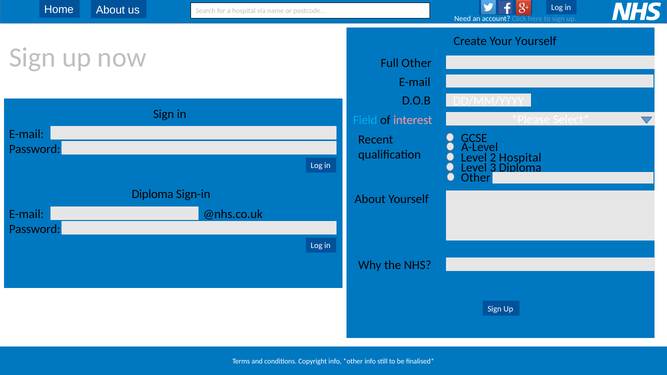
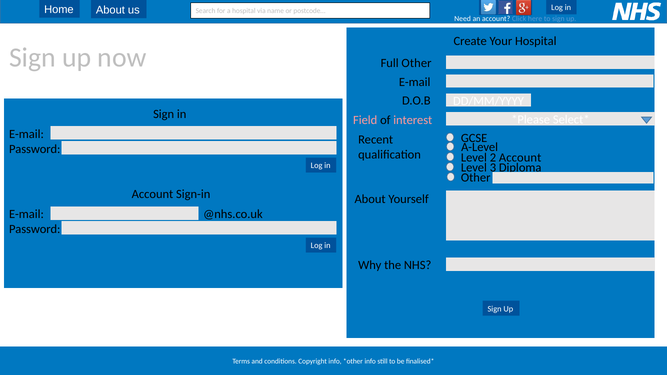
Your Yourself: Yourself -> Hospital
Field colour: light blue -> pink
2 Hospital: Hospital -> Account
Diploma at (153, 194): Diploma -> Account
